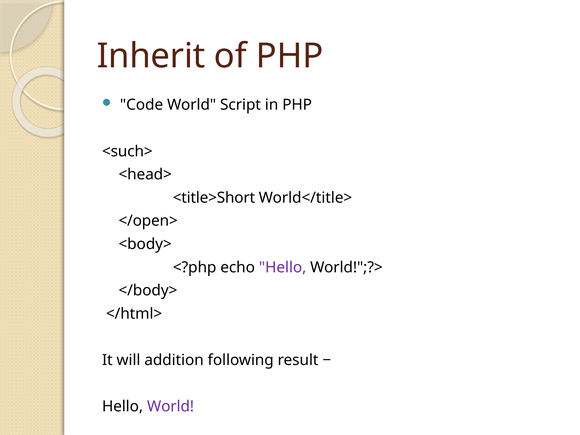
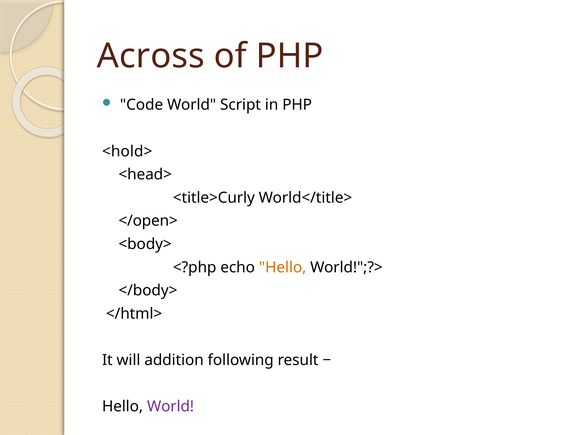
Inherit: Inherit -> Across
<such>: <such> -> <hold>
<title>Short: <title>Short -> <title>Curly
Hello at (283, 267) colour: purple -> orange
